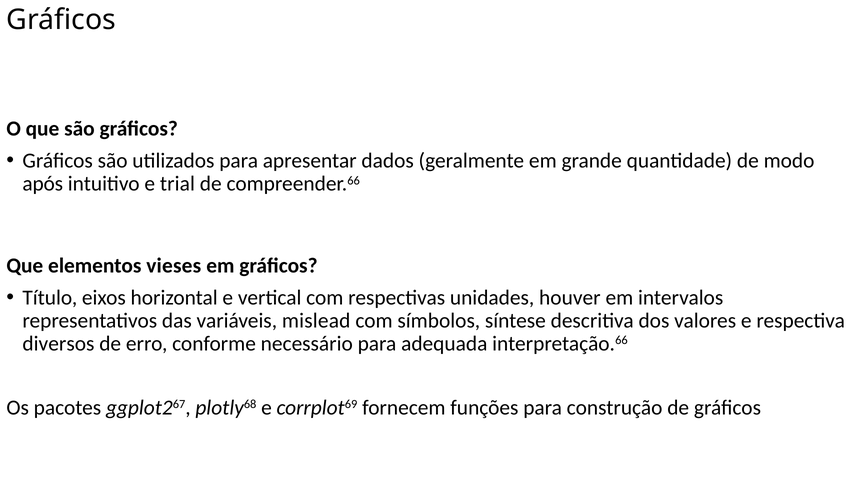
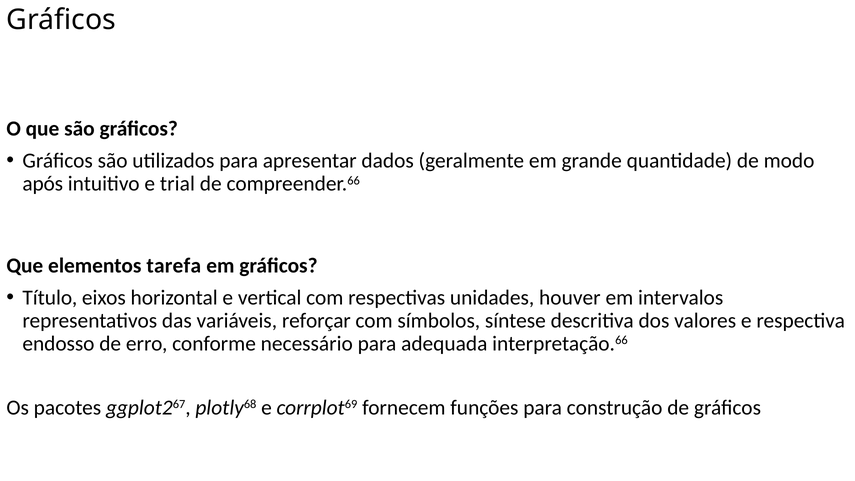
vieses: vieses -> tarefa
mislead: mislead -> reforçar
diversos: diversos -> endosso
